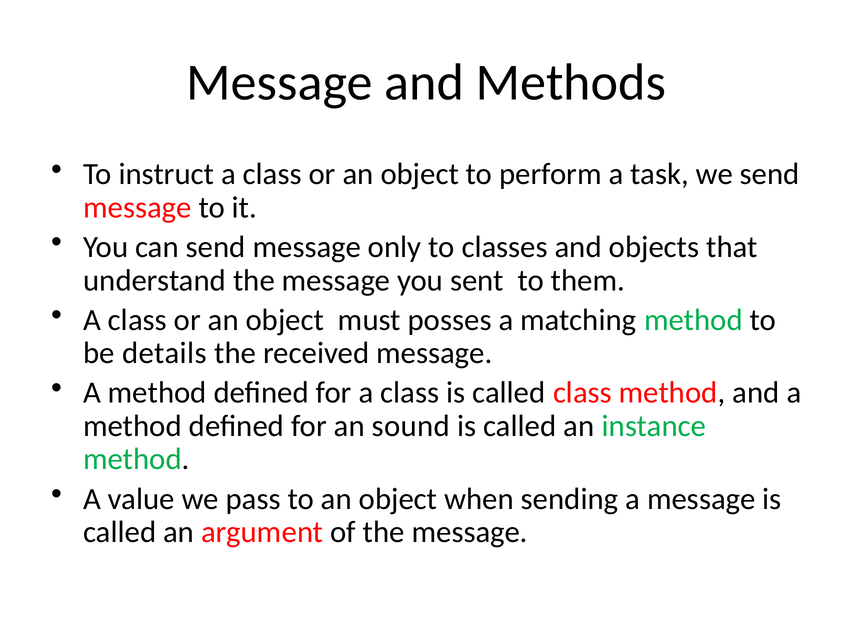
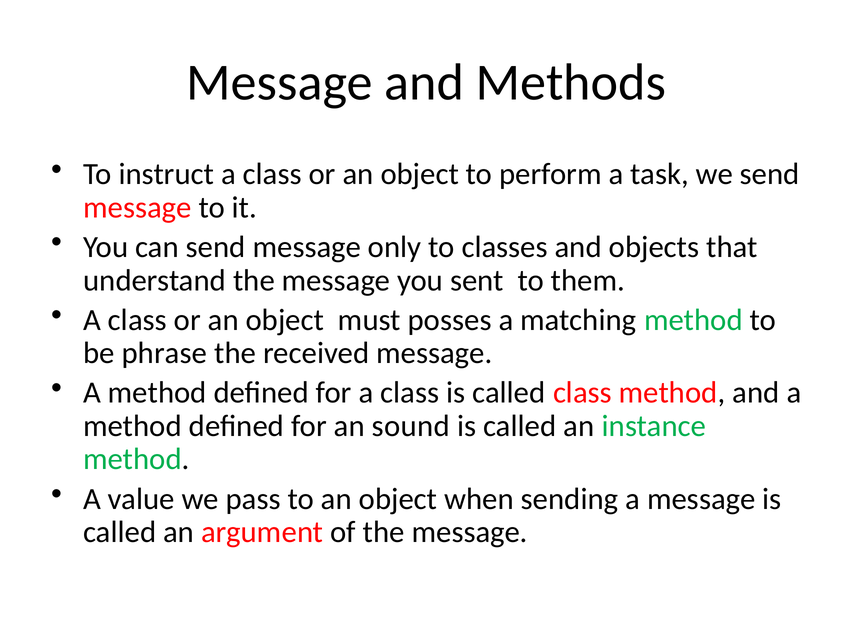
details: details -> phrase
